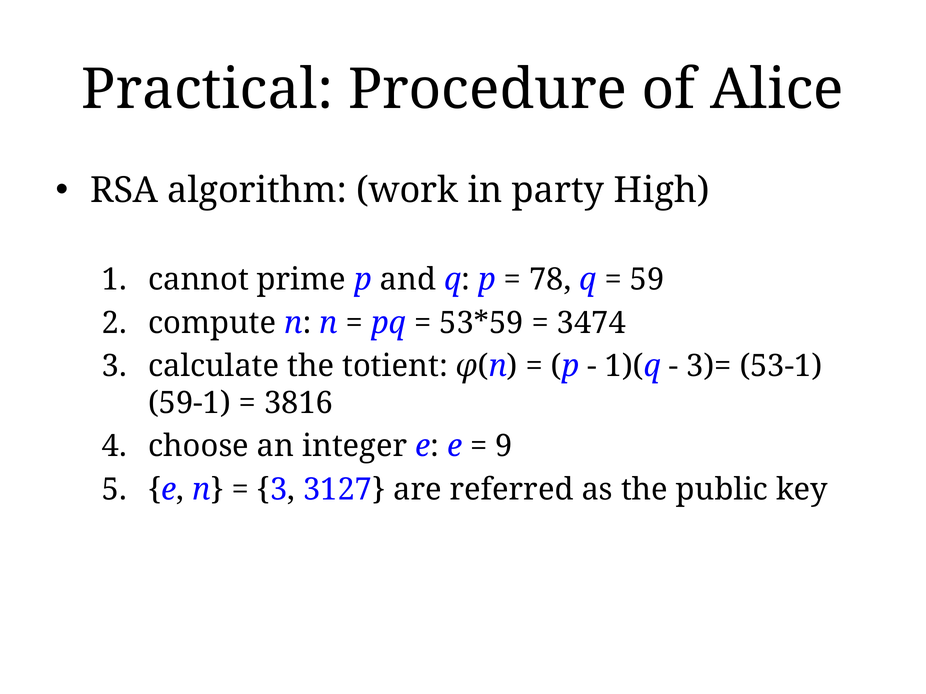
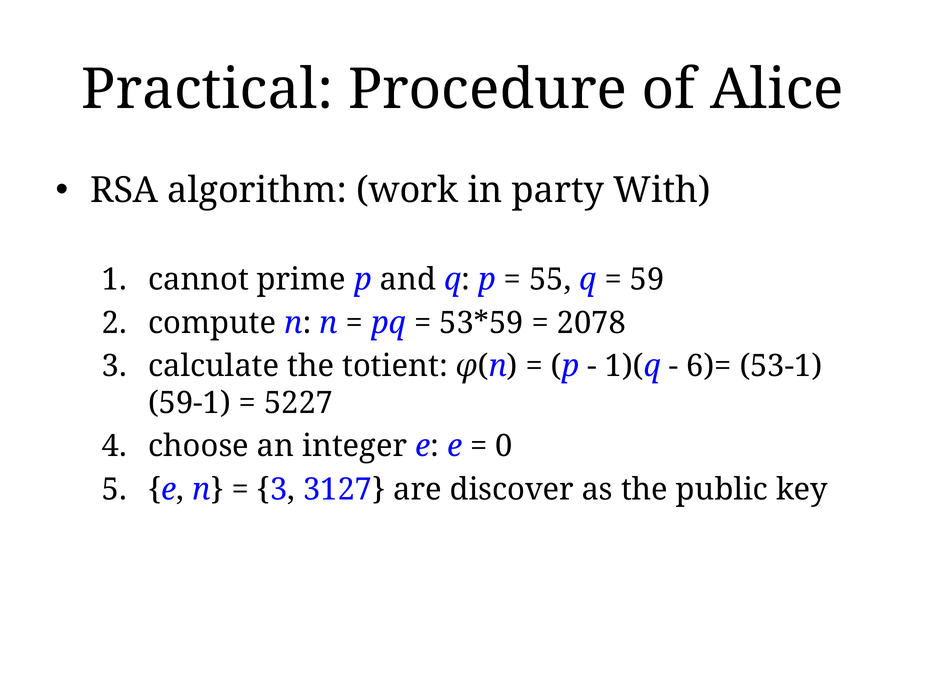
High: High -> With
78: 78 -> 55
3474: 3474 -> 2078
3)=: 3)= -> 6)=
3816: 3816 -> 5227
9: 9 -> 0
referred: referred -> discover
